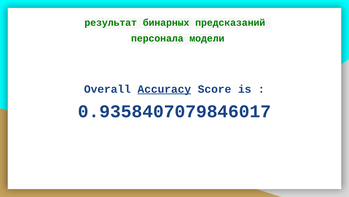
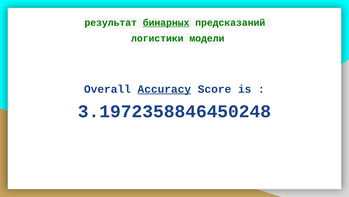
бинарных underline: none -> present
персонала: персонала -> логистики
0.9358407079846017: 0.9358407079846017 -> 3.1972358846450248
